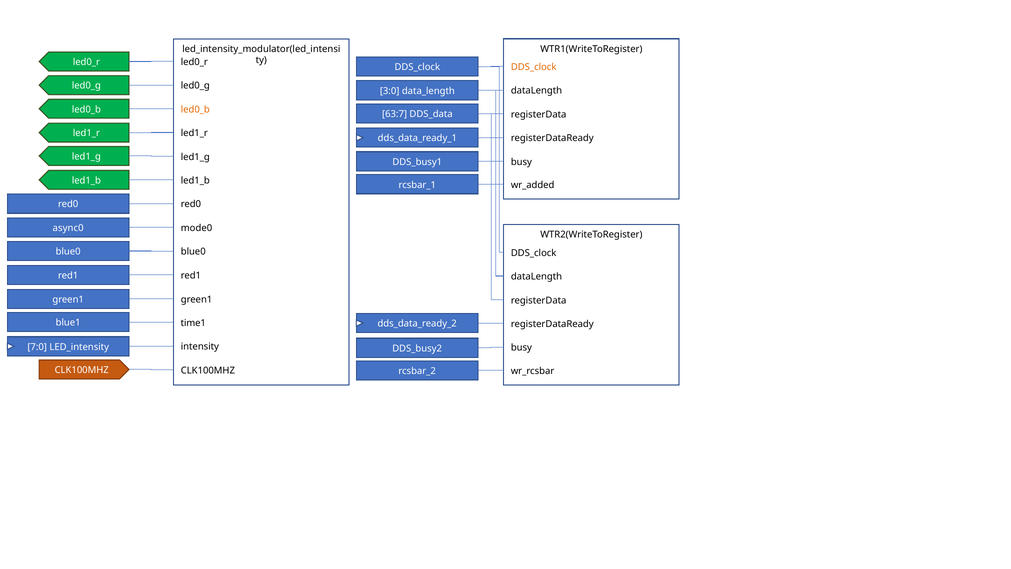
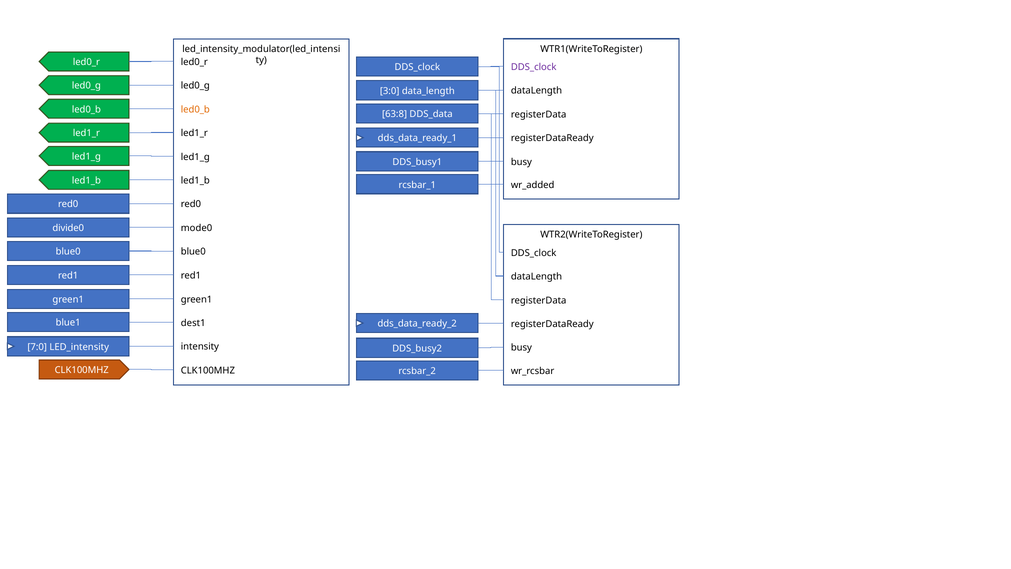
DDS_clock at (534, 67) colour: orange -> purple
63:7: 63:7 -> 63:8
async0: async0 -> divide0
time1: time1 -> dest1
